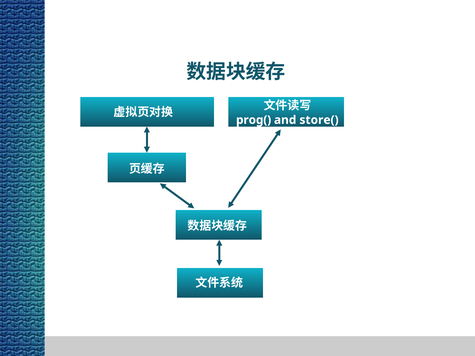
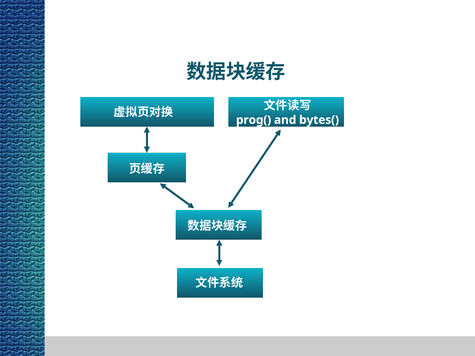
store(: store( -> bytes(
